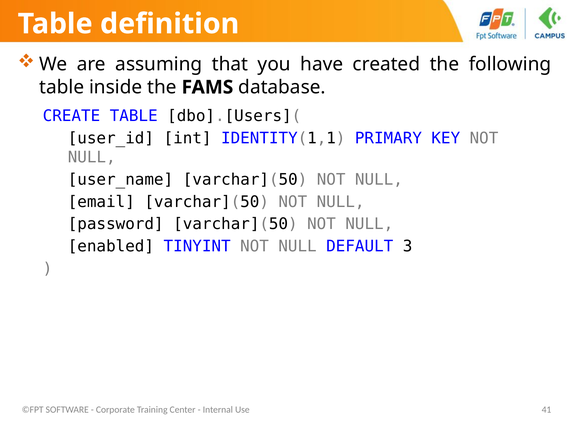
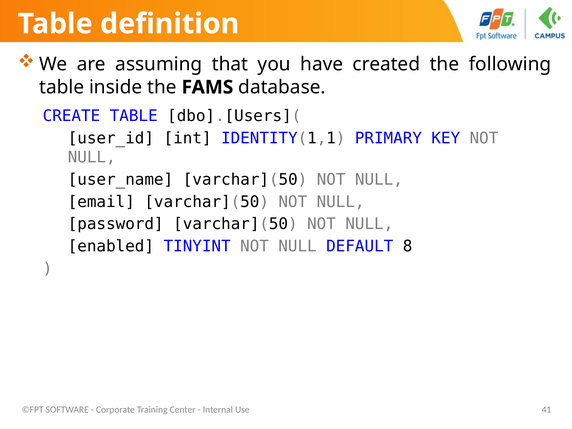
3: 3 -> 8
